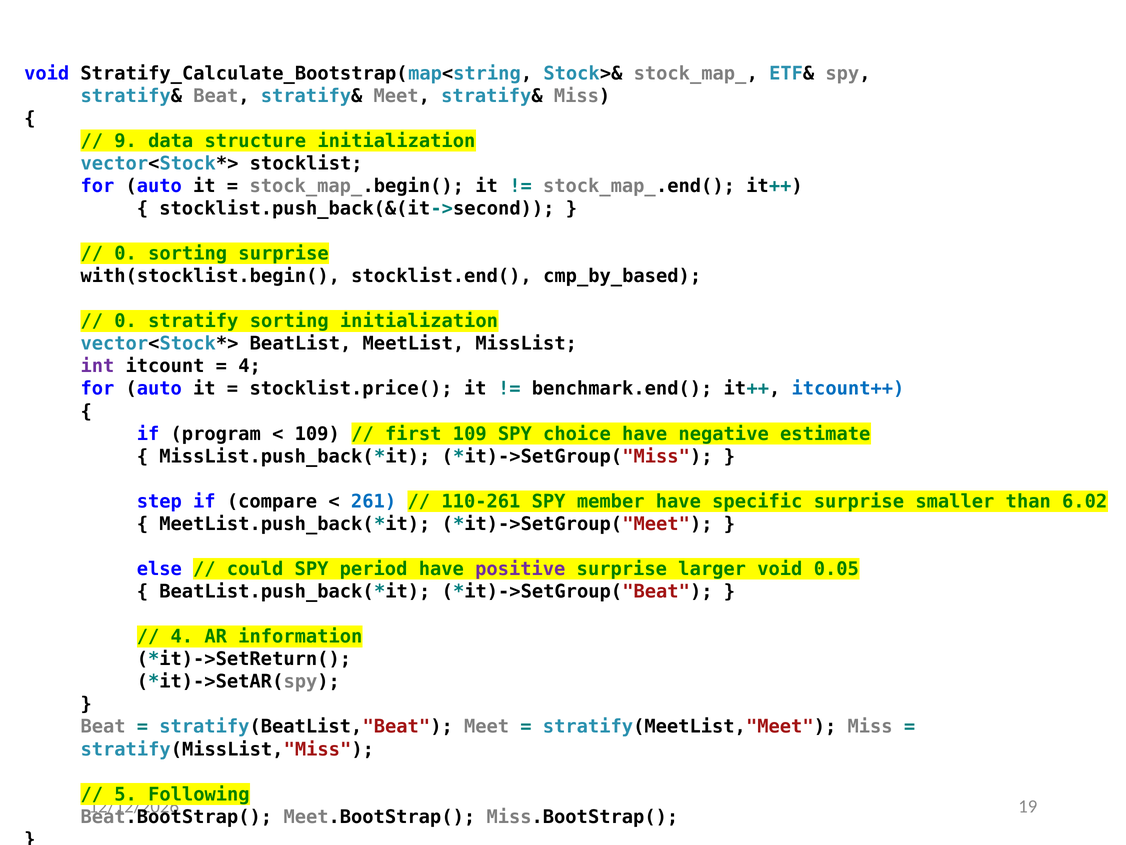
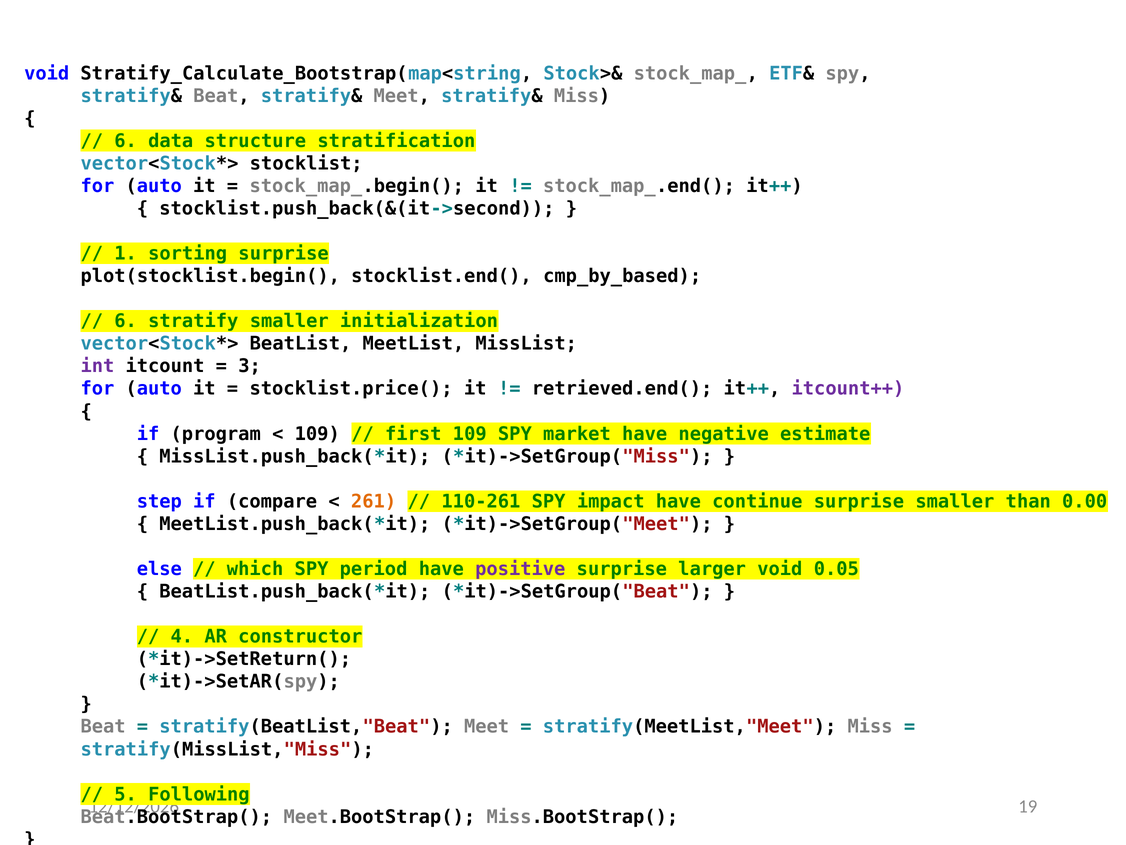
9 at (126, 141): 9 -> 6
structure initialization: initialization -> stratification
0 at (126, 253): 0 -> 1
with(stocklist.begin(: with(stocklist.begin( -> plot(stocklist.begin(
0 at (126, 321): 0 -> 6
stratify sorting: sorting -> smaller
4 at (250, 366): 4 -> 3
benchmark.end(: benchmark.end( -> retrieved.end(
itcount++ colour: blue -> purple
choice: choice -> market
261 colour: blue -> orange
member: member -> impact
specific: specific -> continue
6.02: 6.02 -> 0.00
could: could -> which
information: information -> constructor
